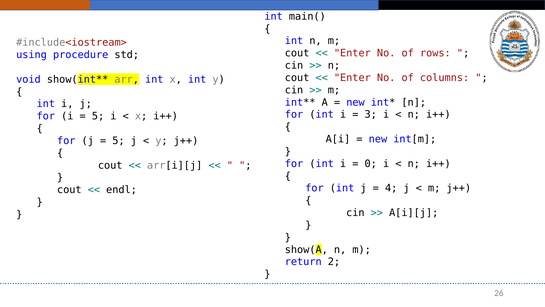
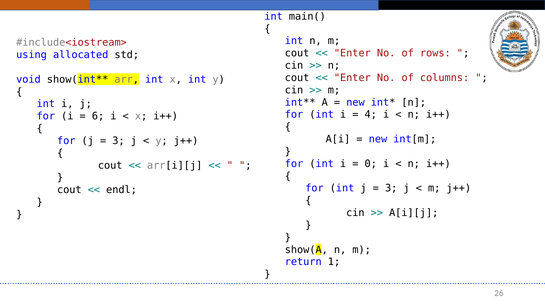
procedure: procedure -> allocated
3: 3 -> 4
5 at (98, 116): 5 -> 6
5 at (118, 141): 5 -> 3
4 at (391, 188): 4 -> 3
2: 2 -> 1
